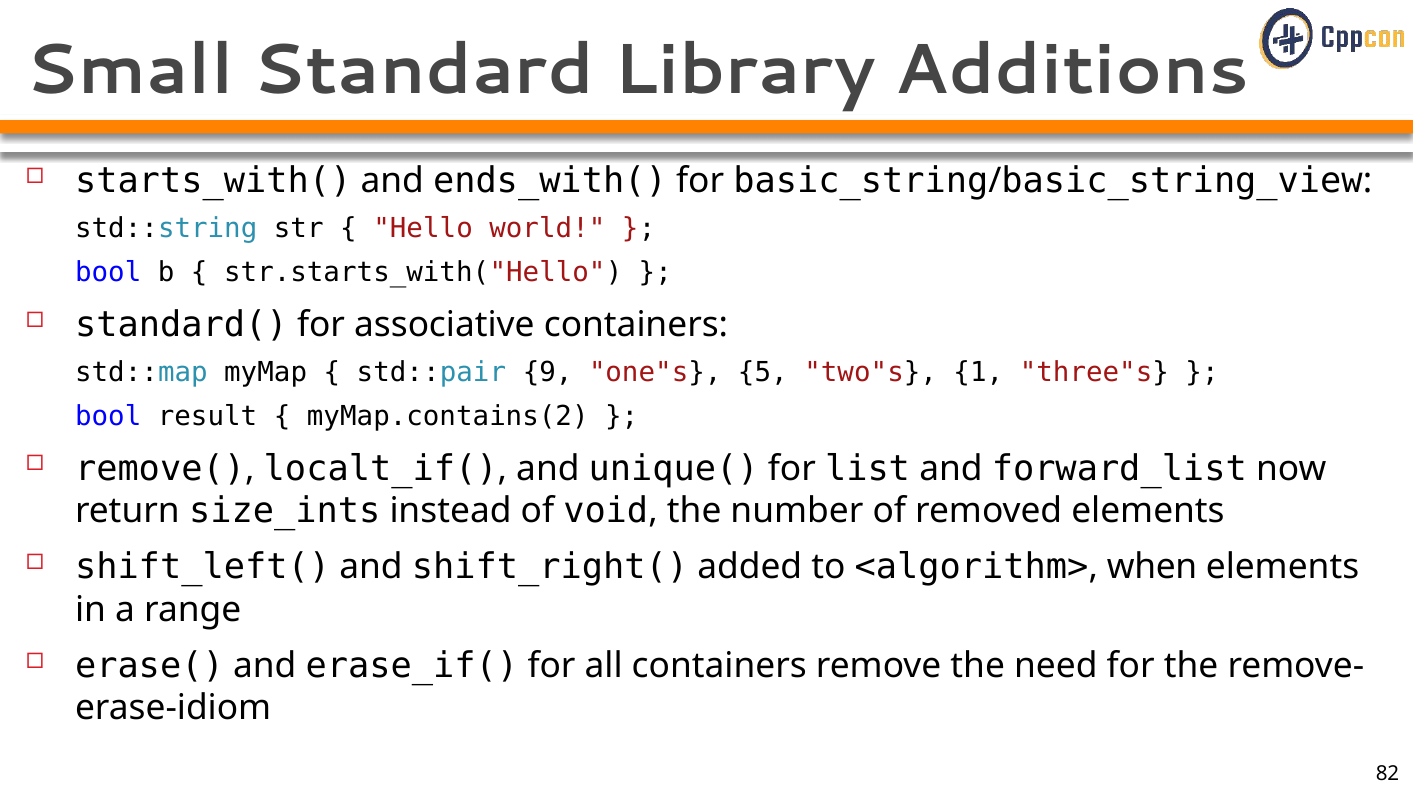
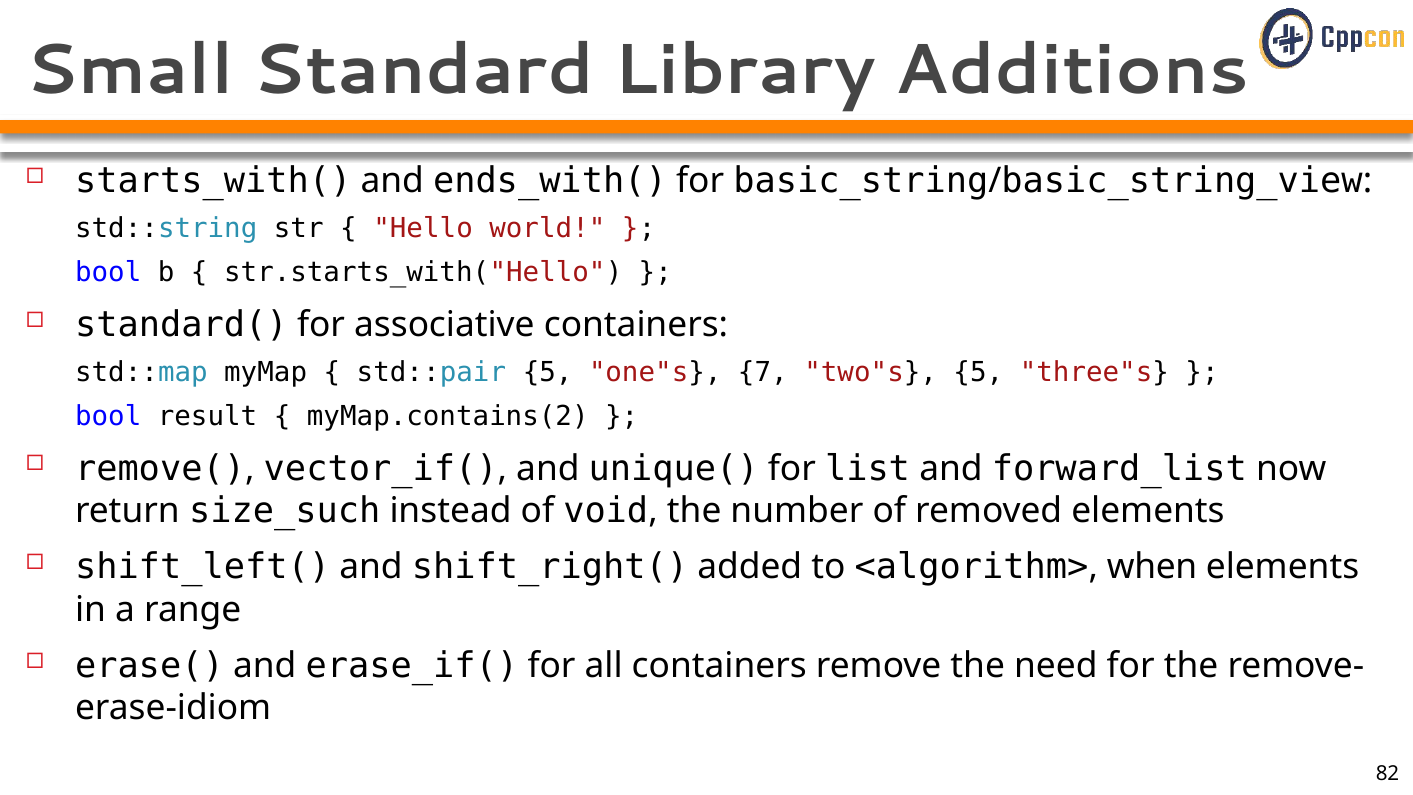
std::pair 9: 9 -> 5
5: 5 -> 7
two"s 1: 1 -> 5
localt_if(: localt_if( -> vector_if(
size_ints: size_ints -> size_such
